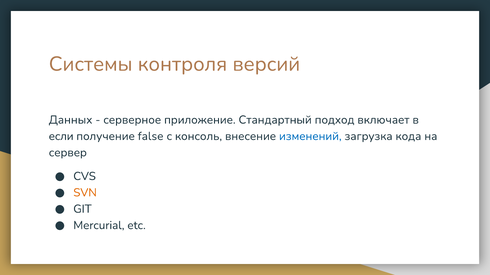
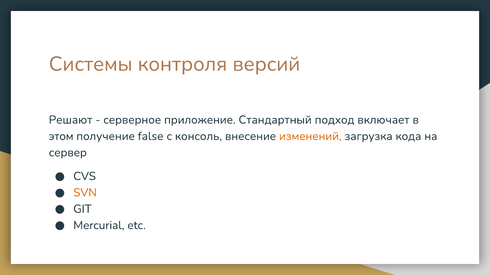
Данных: Данных -> Решают
если: если -> этом
изменений colour: blue -> orange
